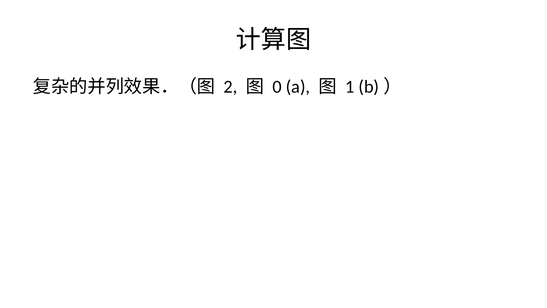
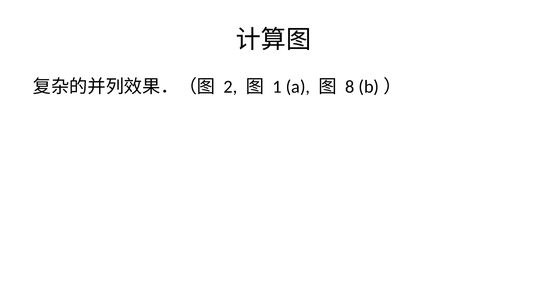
0: 0 -> 1
1: 1 -> 8
